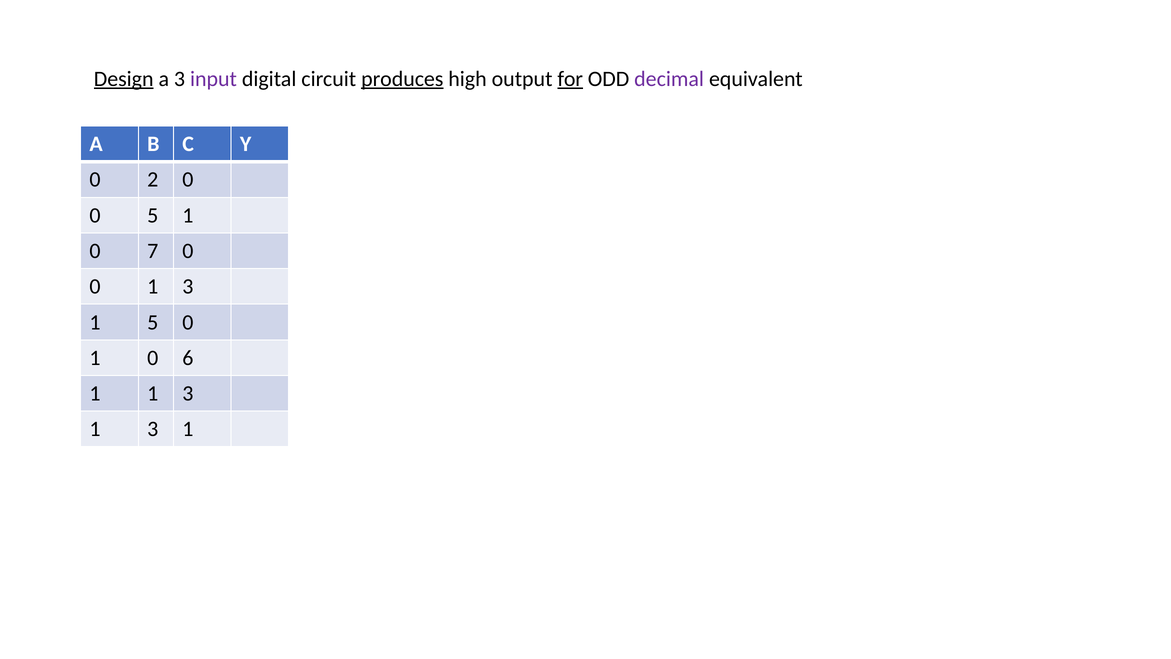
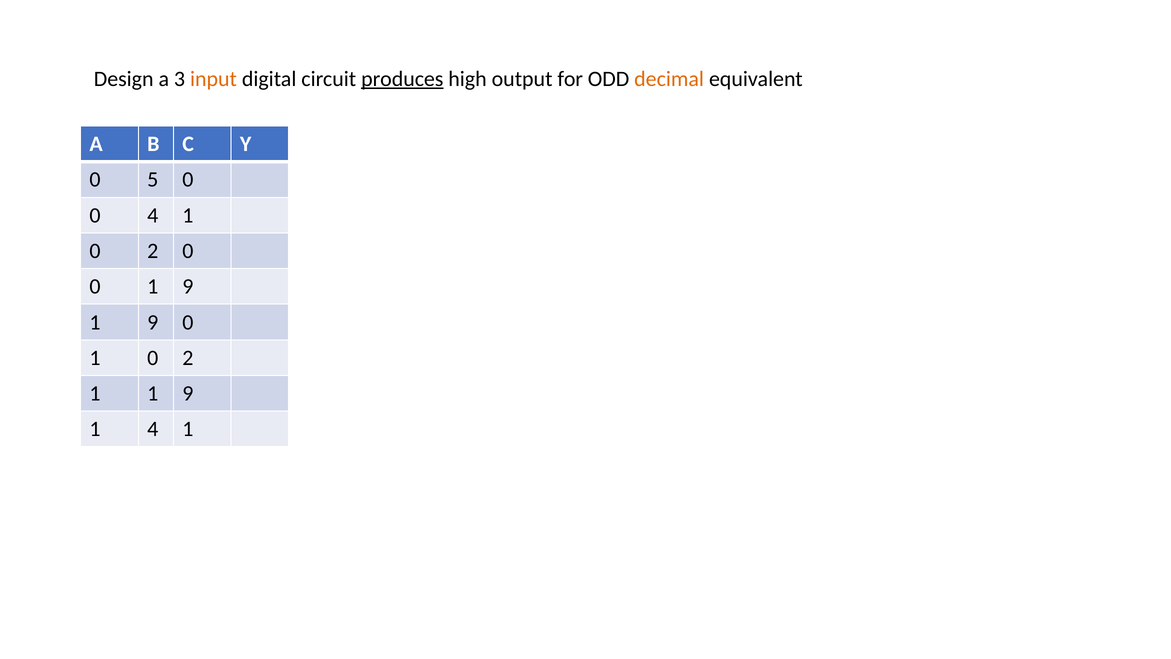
Design underline: present -> none
input colour: purple -> orange
for underline: present -> none
decimal colour: purple -> orange
2: 2 -> 5
0 5: 5 -> 4
7 at (153, 251): 7 -> 2
0 1 3: 3 -> 9
5 at (153, 322): 5 -> 9
6 at (188, 358): 6 -> 2
1 1 3: 3 -> 9
3 at (153, 429): 3 -> 4
